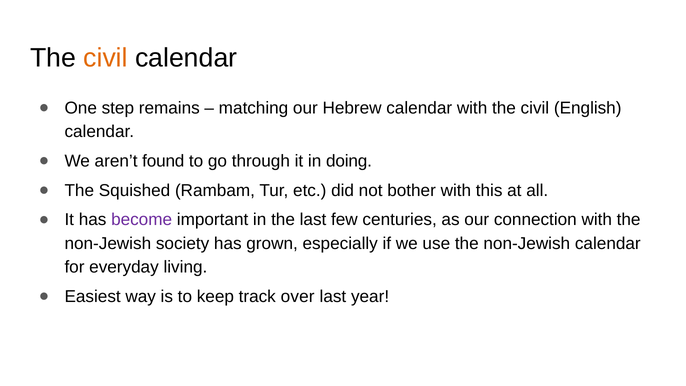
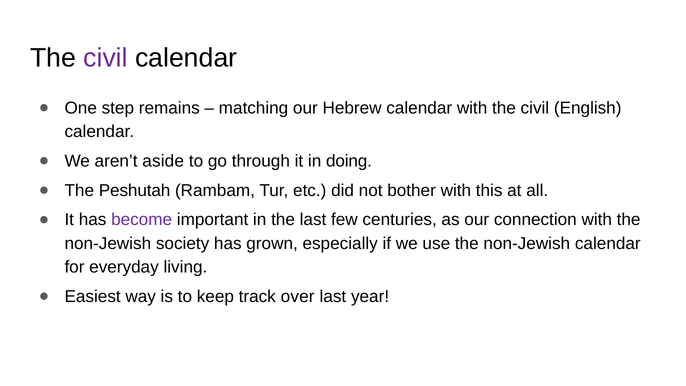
civil at (106, 58) colour: orange -> purple
found: found -> aside
Squished: Squished -> Peshutah
